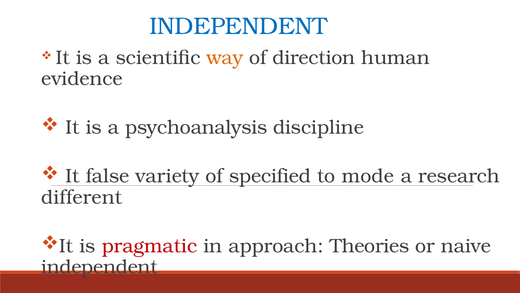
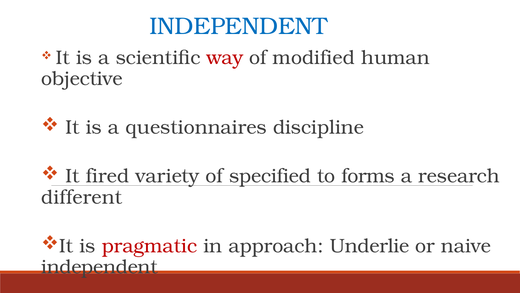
way colour: orange -> red
direction: direction -> modified
evidence: evidence -> objective
psychoanalysis: psychoanalysis -> questionnaires
false: false -> fired
mode: mode -> forms
Theories: Theories -> Underlie
